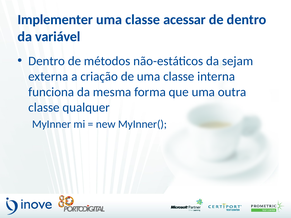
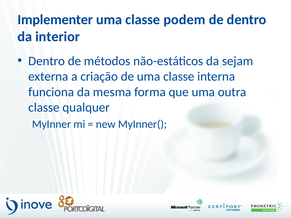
acessar: acessar -> podem
variável: variável -> interior
